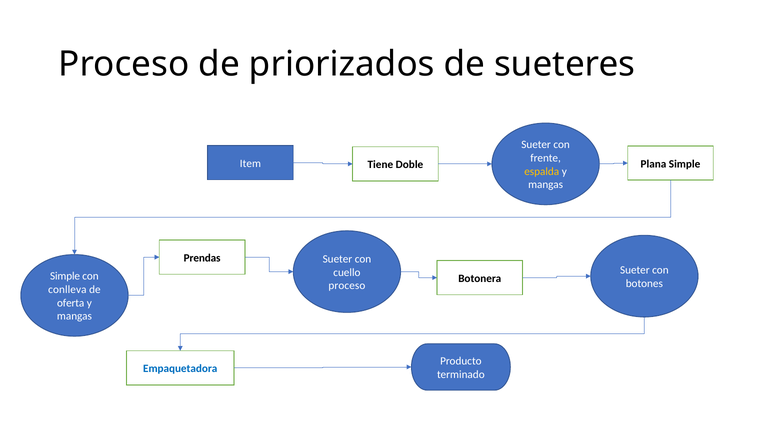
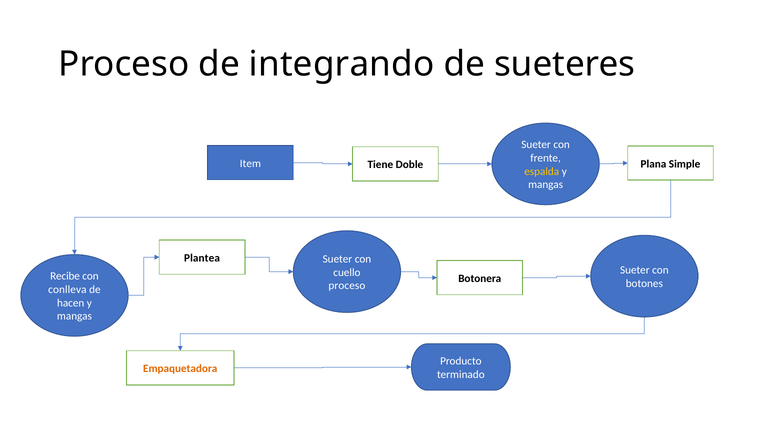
priorizados: priorizados -> integrando
Prendas: Prendas -> Plantea
Simple at (65, 276): Simple -> Recibe
oferta: oferta -> hacen
Empaquetadora colour: blue -> orange
